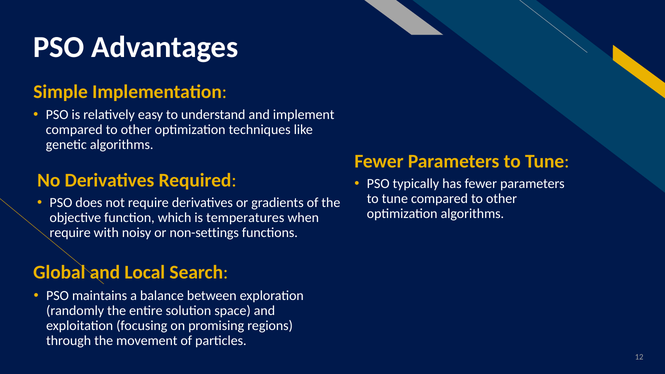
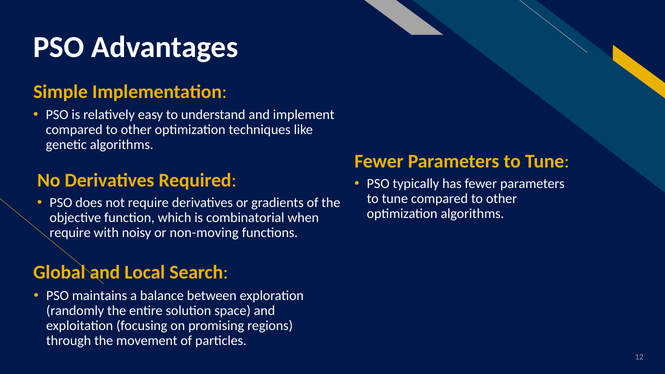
temperatures: temperatures -> combinatorial
non-settings: non-settings -> non-moving
